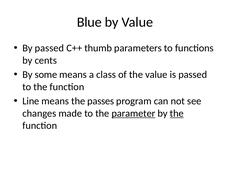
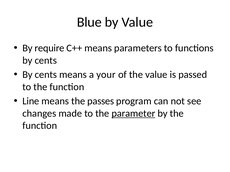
By passed: passed -> require
C++ thumb: thumb -> means
some at (46, 75): some -> cents
class: class -> your
the at (177, 114) underline: present -> none
